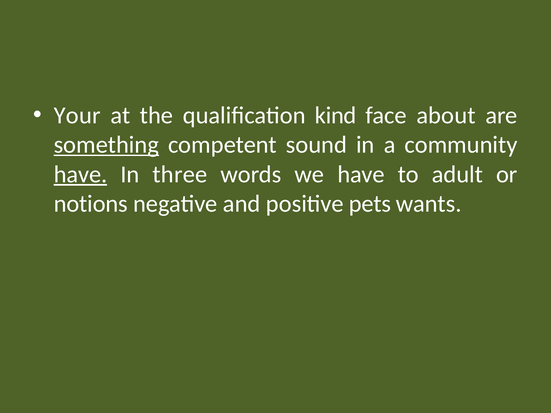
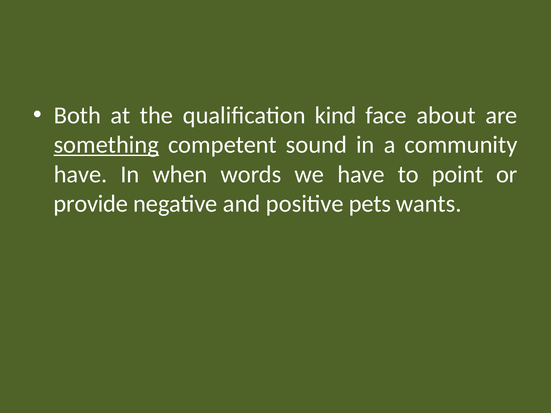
Your: Your -> Both
have at (80, 174) underline: present -> none
three: three -> when
adult: adult -> point
notions: notions -> provide
